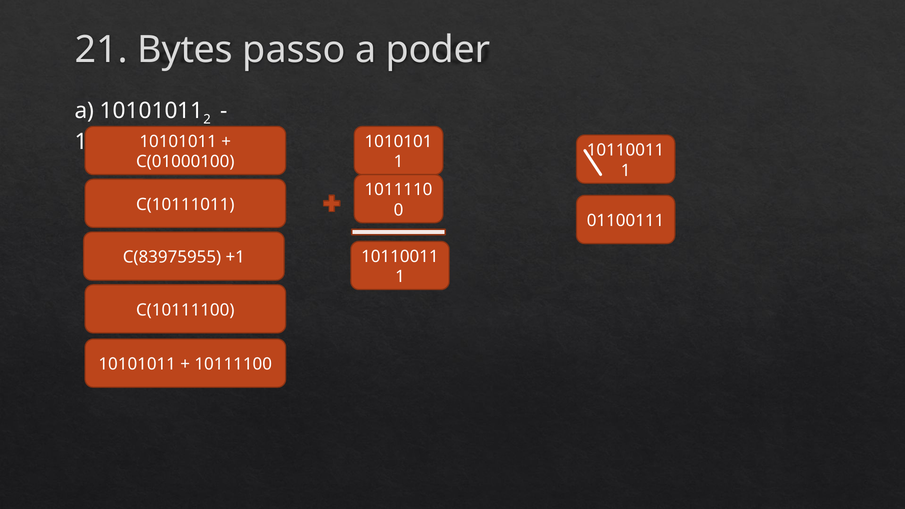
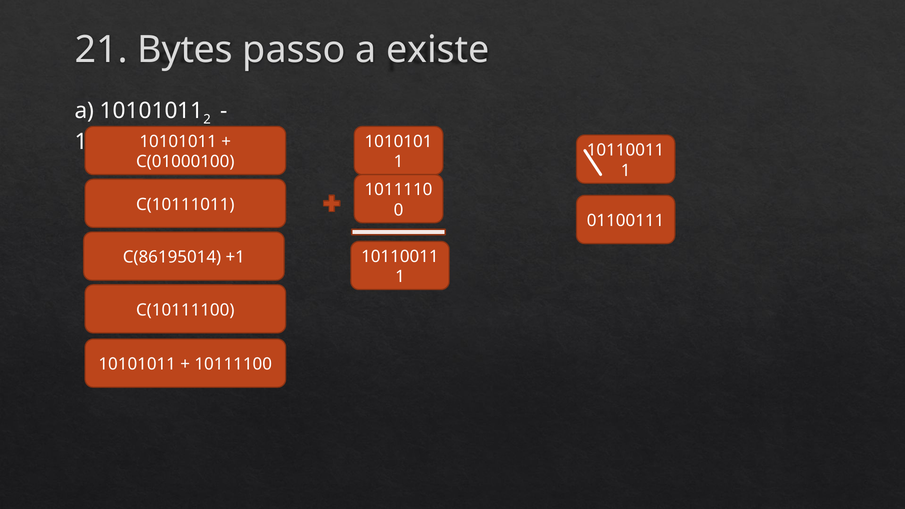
poder: poder -> existe
C(83975955: C(83975955 -> C(86195014
